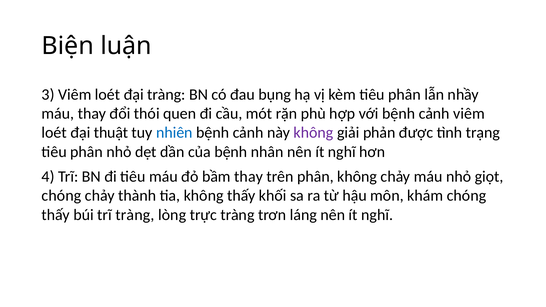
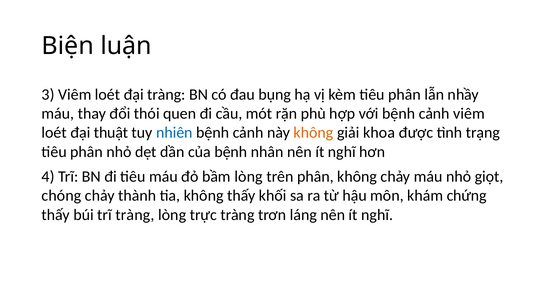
không at (314, 133) colour: purple -> orange
phản: phản -> khoa
bầm thay: thay -> lòng
khám chóng: chóng -> chứng
